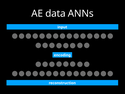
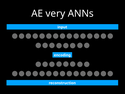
data: data -> very
